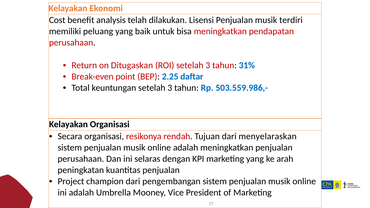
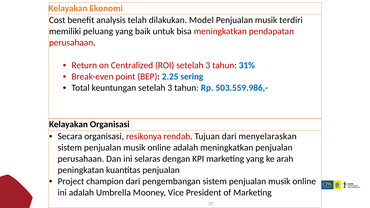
Lisensi: Lisensi -> Model
Ditugaskan: Ditugaskan -> Centralized
daftar: daftar -> sering
